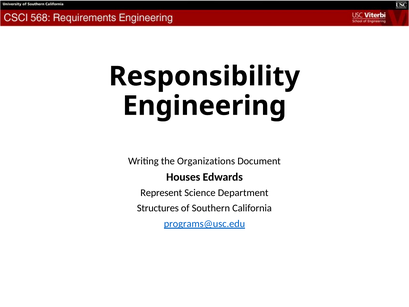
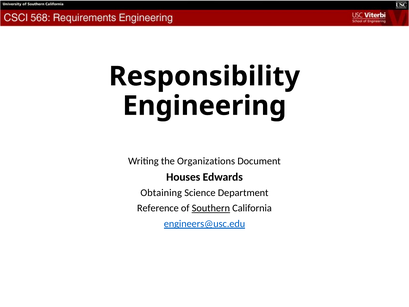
Represent: Represent -> Obtaining
Structures: Structures -> Reference
Southern underline: none -> present
programs@usc.edu: programs@usc.edu -> engineers@usc.edu
